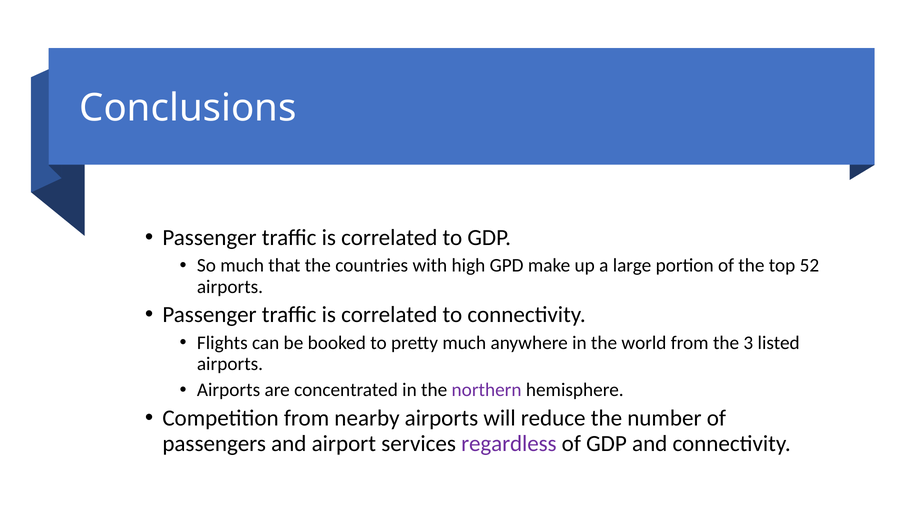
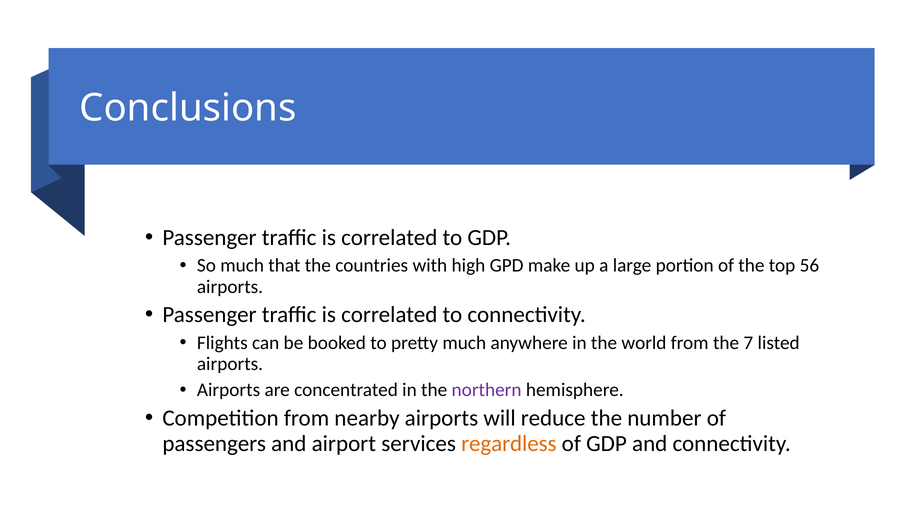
52: 52 -> 56
3: 3 -> 7
regardless colour: purple -> orange
